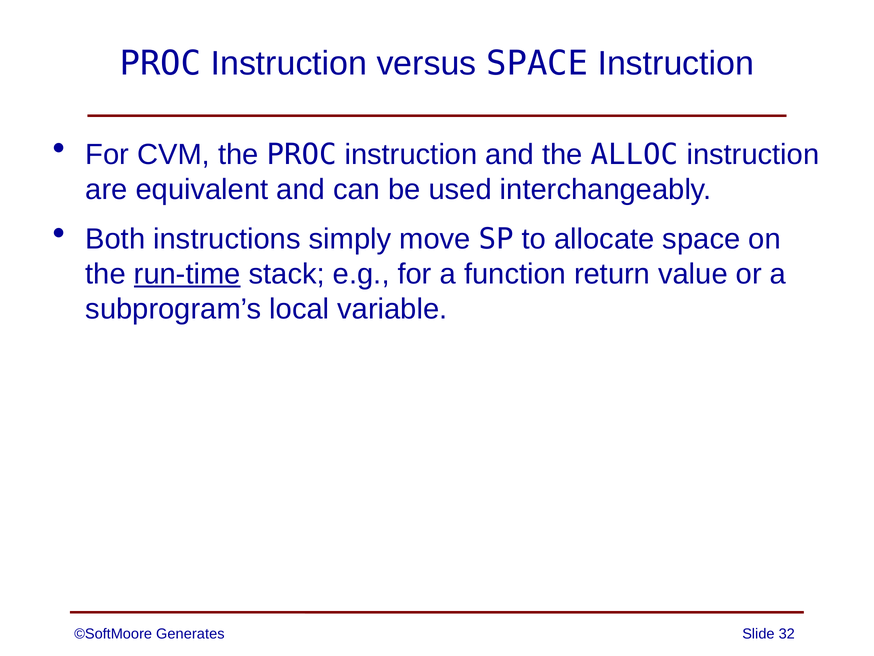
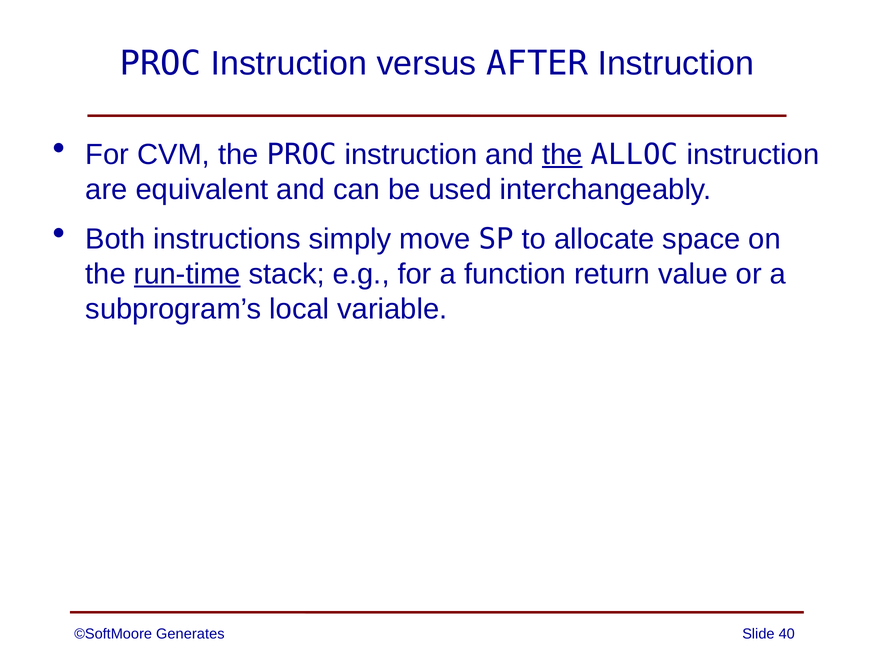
versus SPACE: SPACE -> AFTER
the at (562, 154) underline: none -> present
32: 32 -> 40
